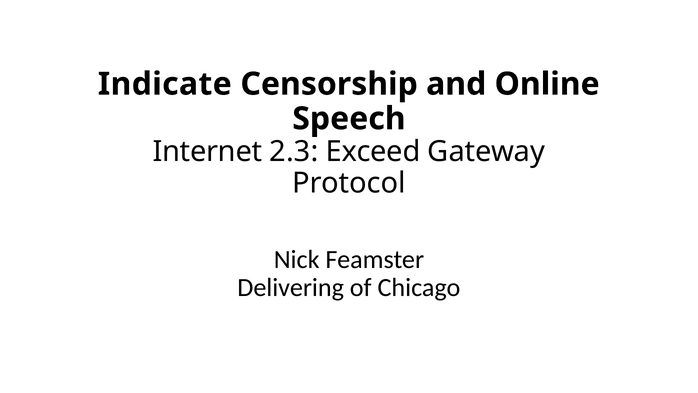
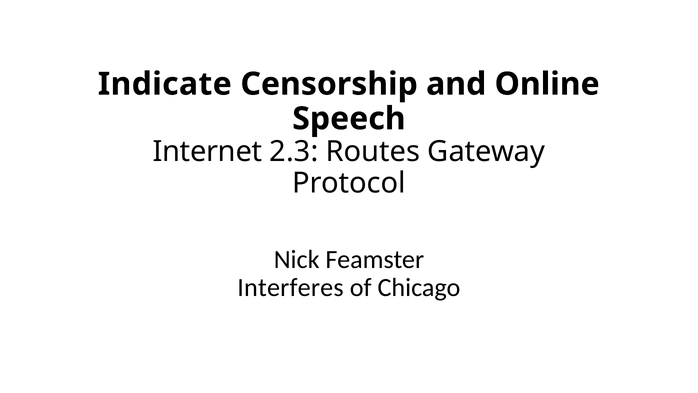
Exceed: Exceed -> Routes
Delivering: Delivering -> Interferes
